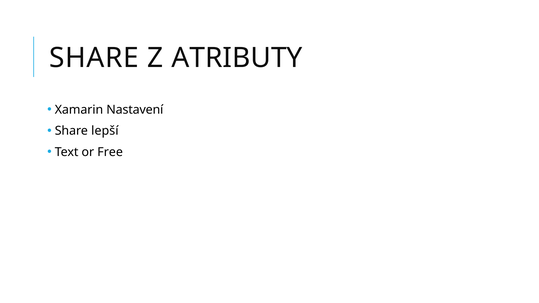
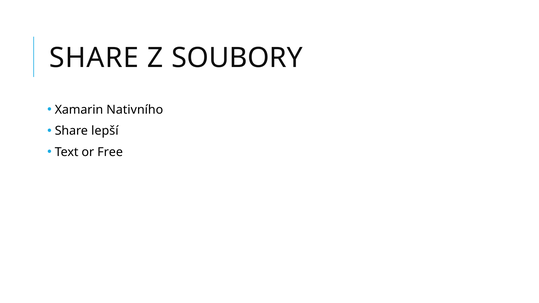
ATRIBUTY: ATRIBUTY -> SOUBORY
Nastavení: Nastavení -> Nativního
